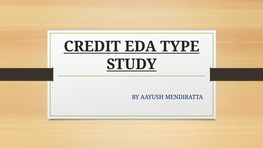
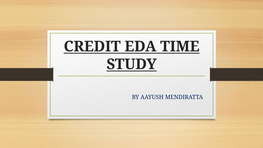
TYPE: TYPE -> TIME
